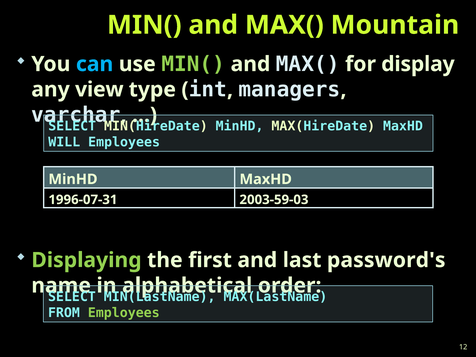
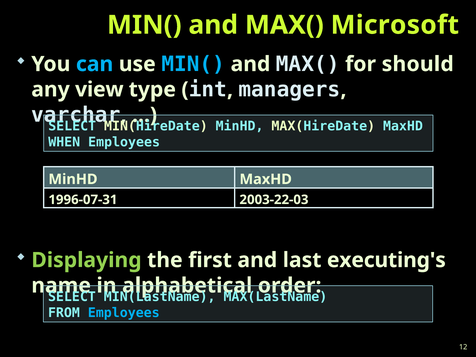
Mountain: Mountain -> Microsoft
MIN( at (193, 64) colour: light green -> light blue
display: display -> should
WILL: WILL -> WHEN
2003-59-03: 2003-59-03 -> 2003-22-03
password's: password's -> executing's
Employees at (124, 313) colour: light green -> light blue
